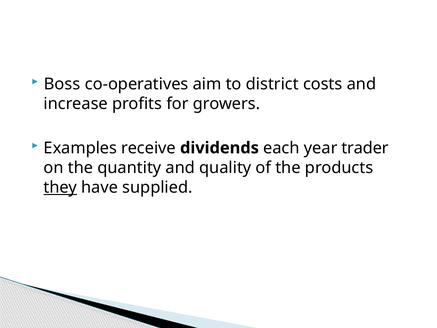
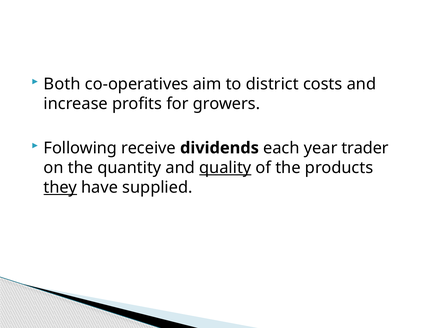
Boss: Boss -> Both
Examples: Examples -> Following
quality underline: none -> present
